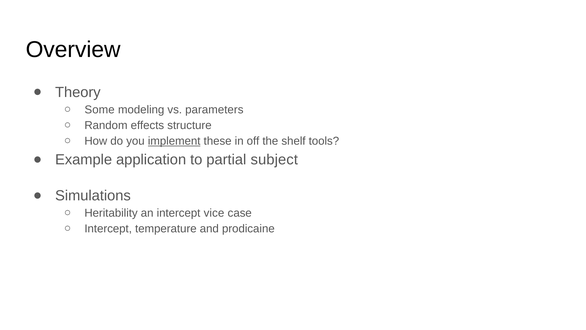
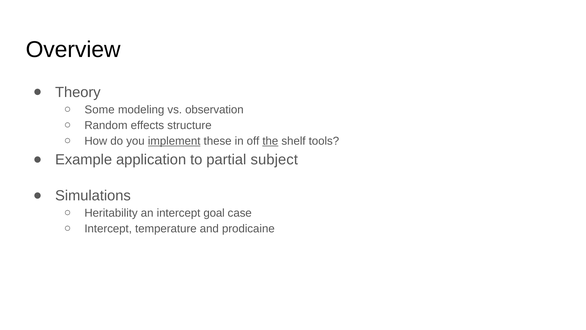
parameters: parameters -> observation
the underline: none -> present
vice: vice -> goal
